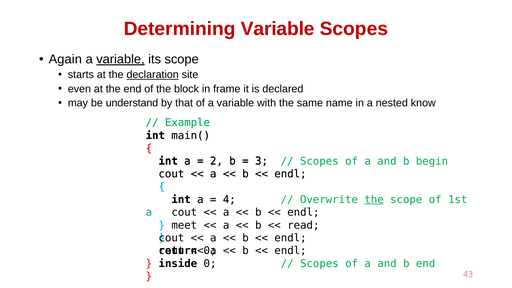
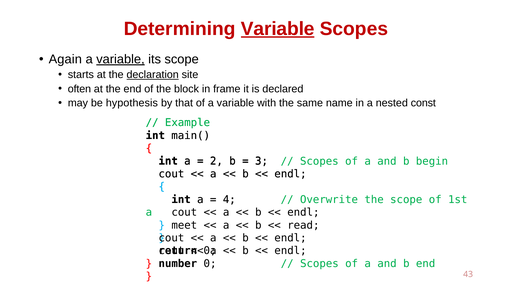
Variable at (278, 29) underline: none -> present
even: even -> often
understand: understand -> hypothesis
know: know -> const
the at (374, 200) underline: present -> none
inside: inside -> number
